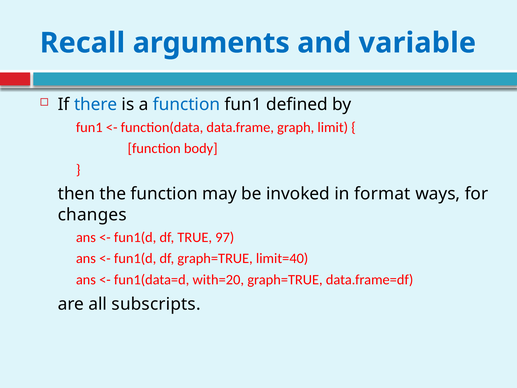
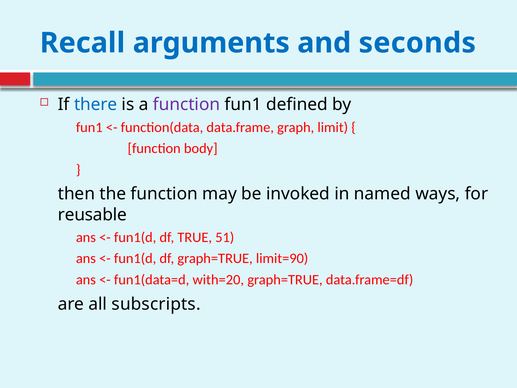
variable: variable -> seconds
function at (187, 105) colour: blue -> purple
format: format -> named
changes: changes -> reusable
97: 97 -> 51
limit=40: limit=40 -> limit=90
